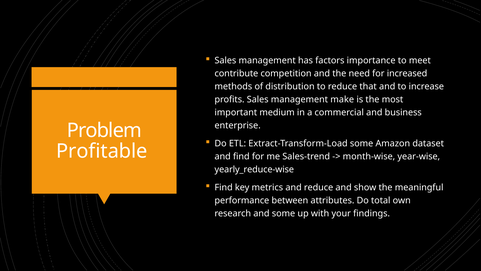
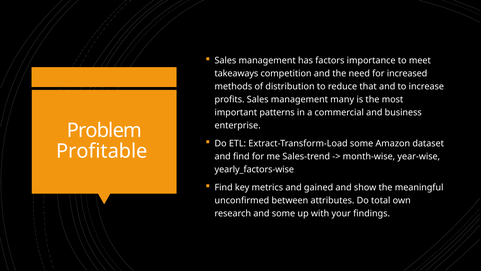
contribute: contribute -> takeaways
make: make -> many
medium: medium -> patterns
yearly_reduce-wise: yearly_reduce-wise -> yearly_factors-wise
and reduce: reduce -> gained
performance: performance -> unconfirmed
